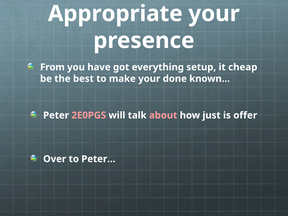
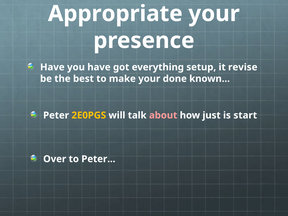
From at (52, 67): From -> Have
cheap: cheap -> revise
2E0PGS colour: pink -> yellow
offer: offer -> start
